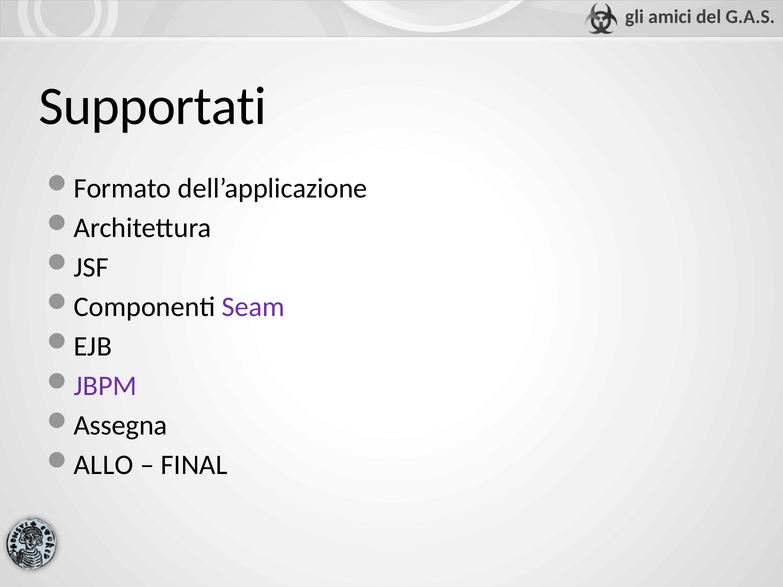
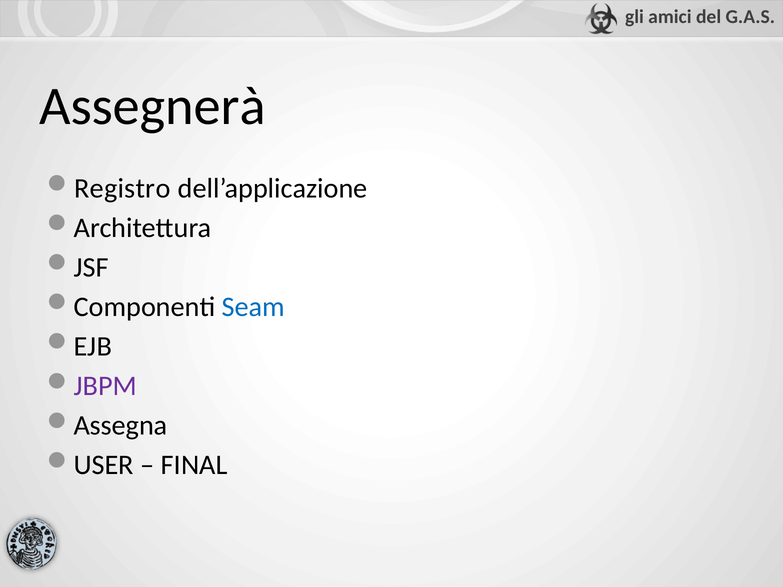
Supportati: Supportati -> Assegnerà
Formato: Formato -> Registro
Seam colour: purple -> blue
ALLO: ALLO -> USER
